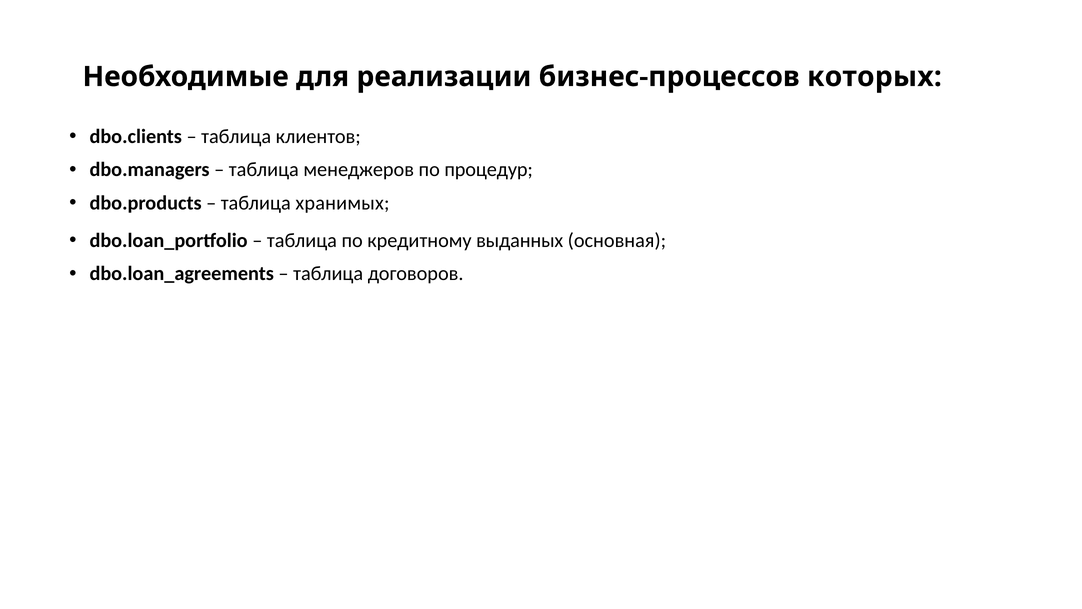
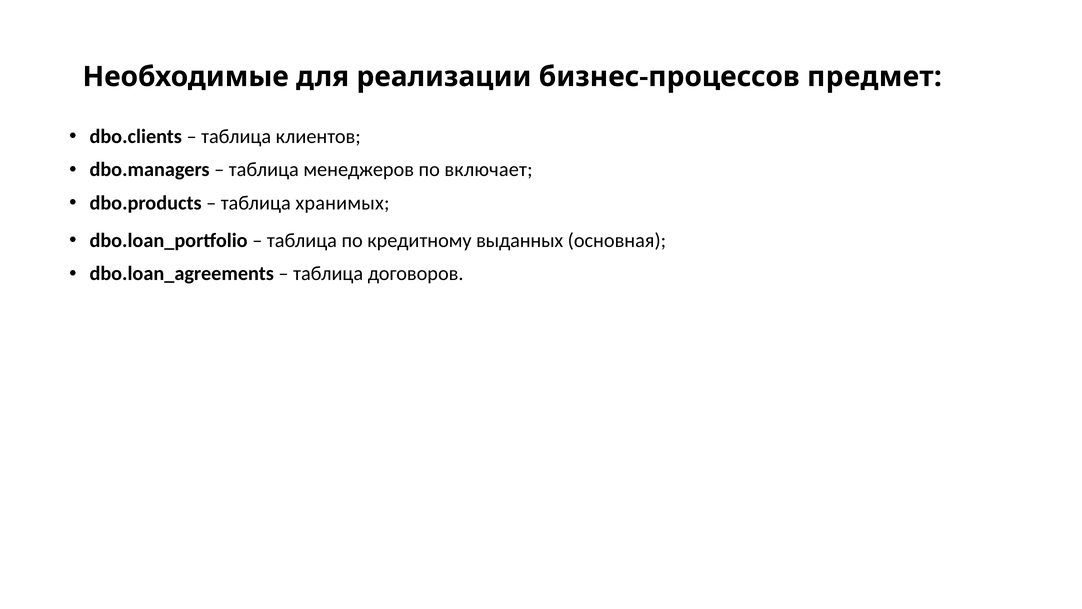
которых: которых -> предмет
процедур: процедур -> включает
